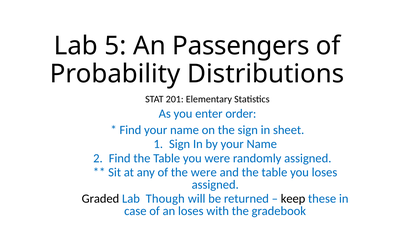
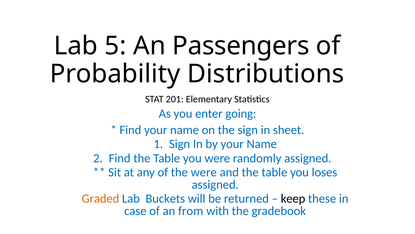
order: order -> going
Graded colour: black -> orange
Though: Though -> Buckets
an loses: loses -> from
